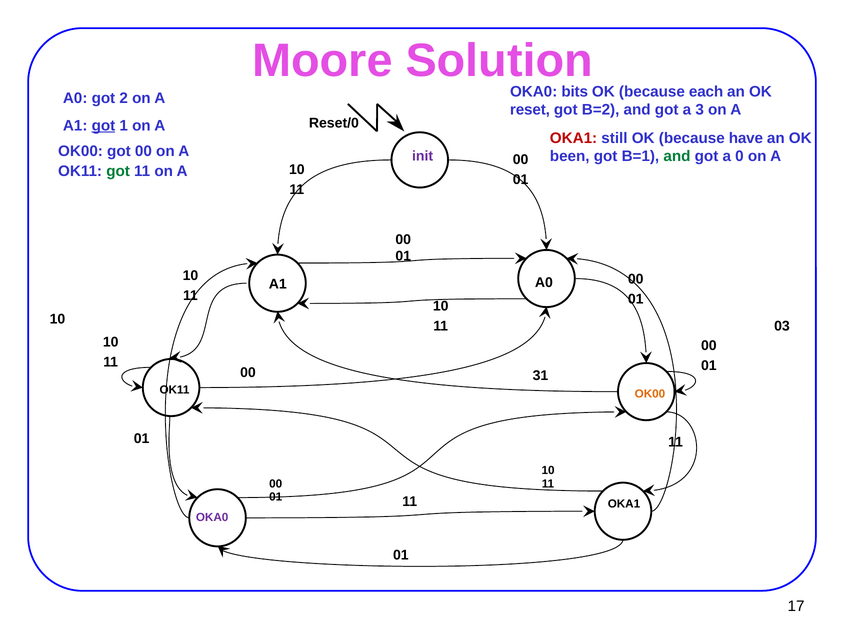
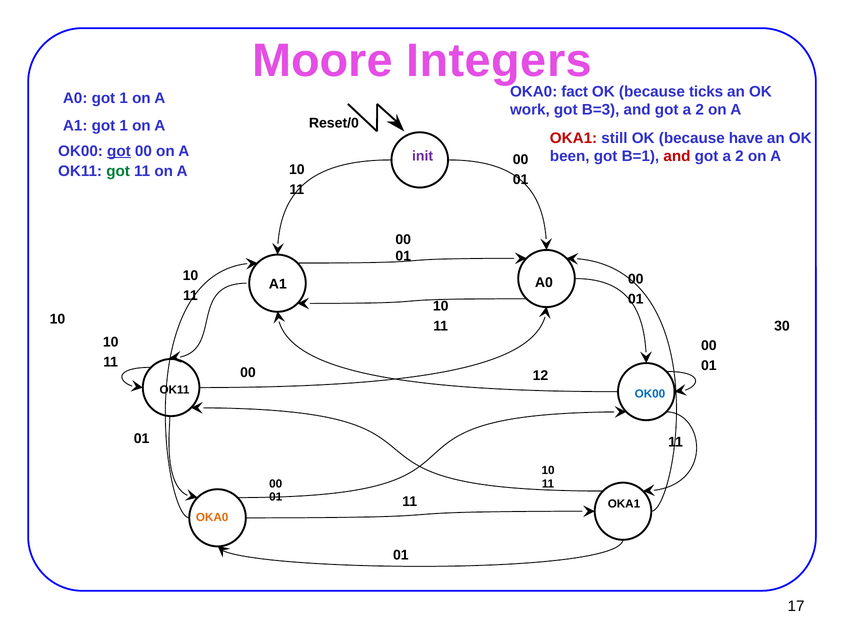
Solution: Solution -> Integers
bits: bits -> fact
each: each -> ticks
A0 got 2: 2 -> 1
reset: reset -> work
B=2: B=2 -> B=3
3 at (700, 110): 3 -> 2
got at (103, 126) underline: present -> none
got at (119, 151) underline: none -> present
and at (677, 156) colour: green -> red
0 at (739, 156): 0 -> 2
03: 03 -> 30
31: 31 -> 12
OK00 at (650, 394) colour: orange -> blue
OKA0 at (212, 517) colour: purple -> orange
